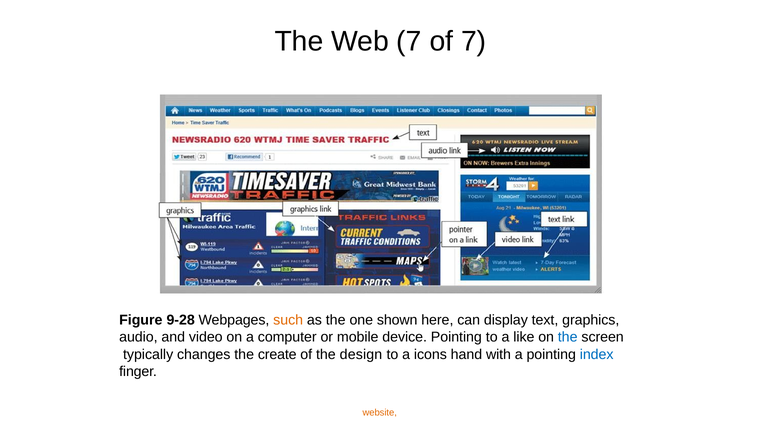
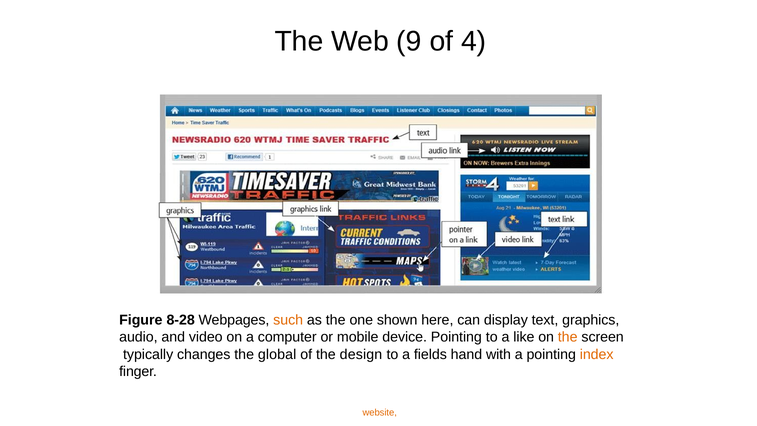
Web 7: 7 -> 9
of 7: 7 -> 4
9-28: 9-28 -> 8-28
the at (568, 337) colour: blue -> orange
create: create -> global
icons: icons -> fields
index colour: blue -> orange
